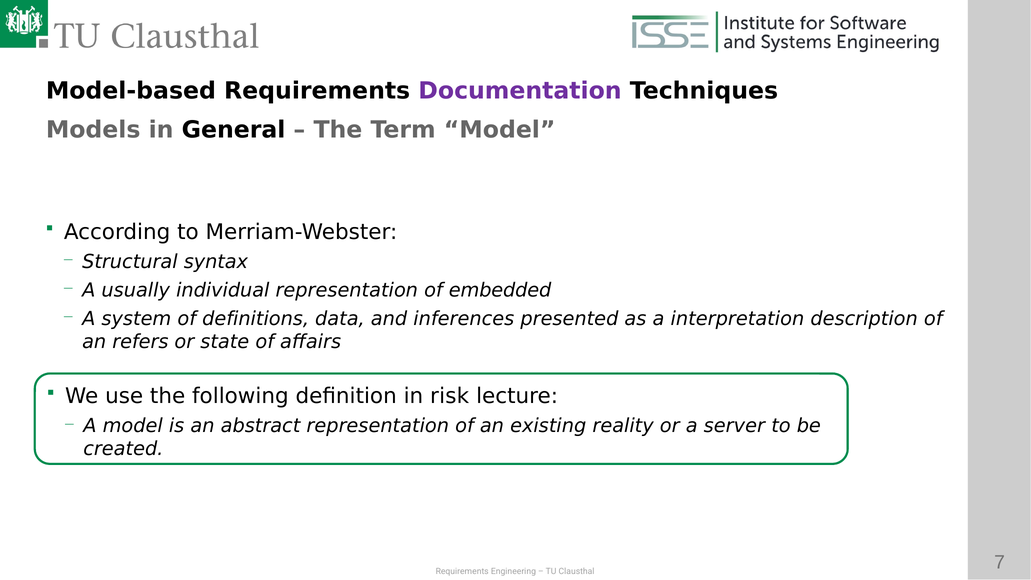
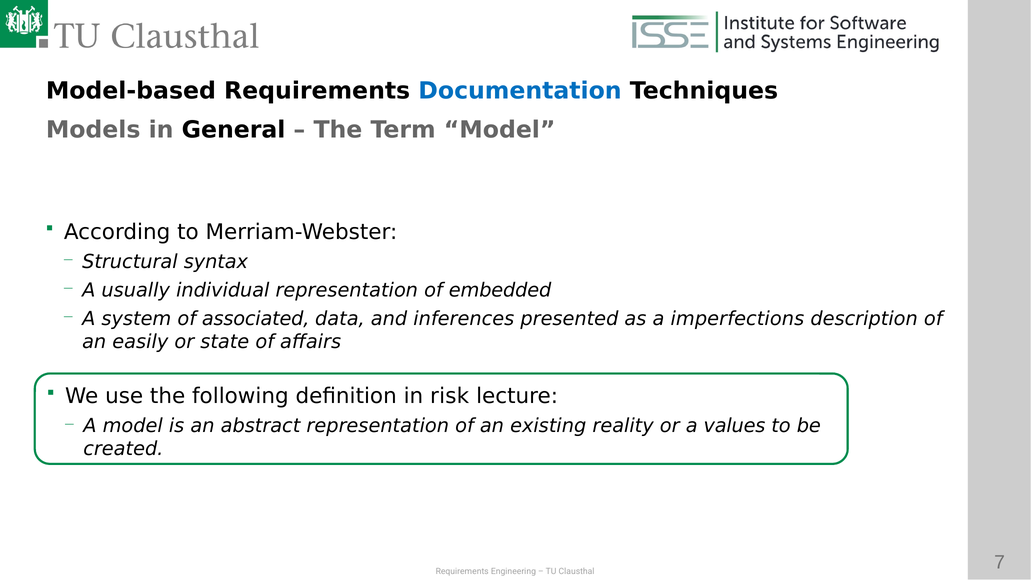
Documentation colour: purple -> blue
definitions: definitions -> associated
interpretation: interpretation -> imperfections
refers: refers -> easily
server: server -> values
